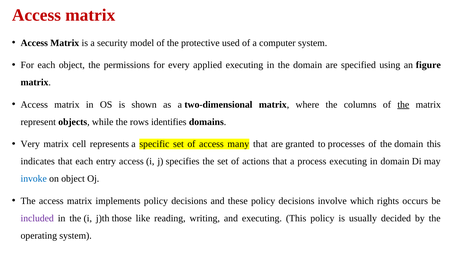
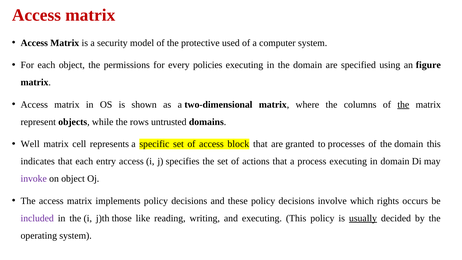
applied: applied -> policies
identifies: identifies -> untrusted
Very: Very -> Well
many: many -> block
invoke colour: blue -> purple
usually underline: none -> present
